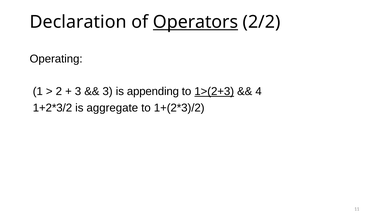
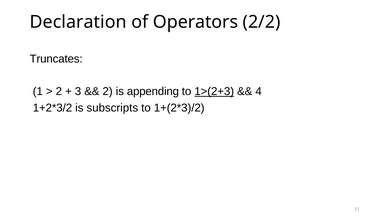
Operators underline: present -> none
Operating: Operating -> Truncates
3 at (108, 91): 3 -> 2
aggregate: aggregate -> subscripts
